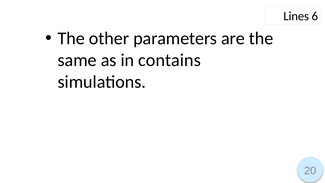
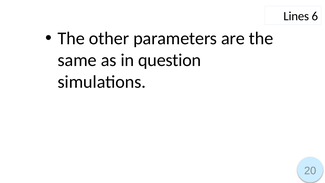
contains: contains -> question
